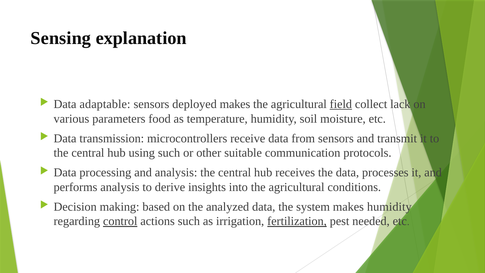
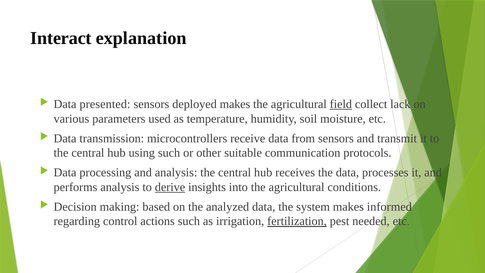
Sensing: Sensing -> Interact
adaptable: adaptable -> presented
food: food -> used
derive underline: none -> present
makes humidity: humidity -> informed
control underline: present -> none
